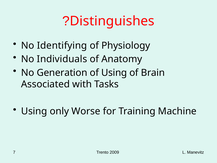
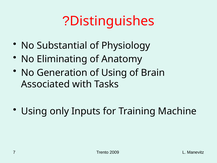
Identifying: Identifying -> Substantial
Individuals: Individuals -> Eliminating
Worse: Worse -> Inputs
